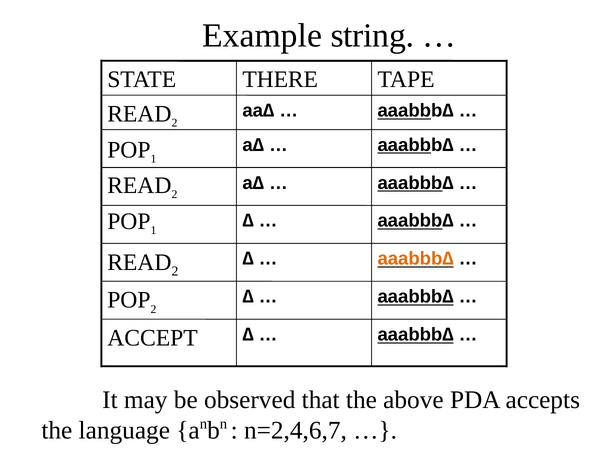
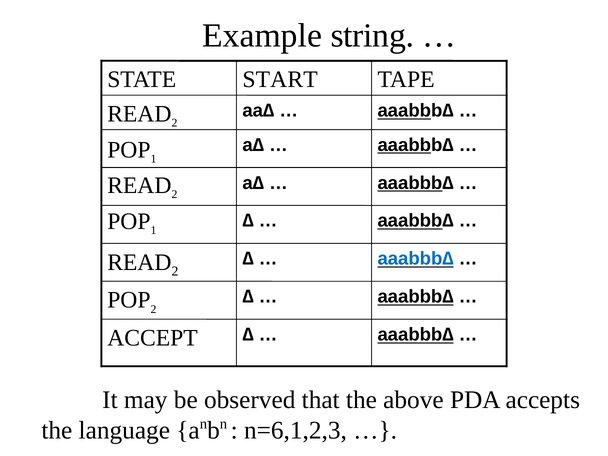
THERE: THERE -> START
aaabbb∆ at (416, 259) colour: orange -> blue
n=2,4,6,7: n=2,4,6,7 -> n=6,1,2,3
